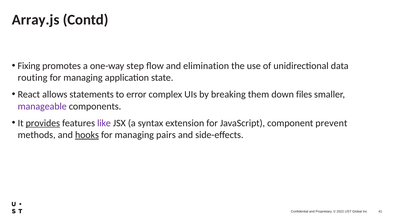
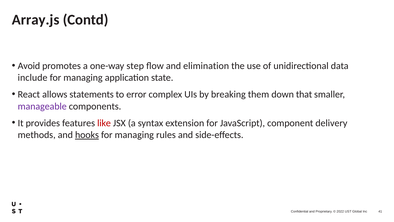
Fixing: Fixing -> Avoid
routing: routing -> include
files: files -> that
provides underline: present -> none
like colour: purple -> red
prevent: prevent -> delivery
pairs: pairs -> rules
